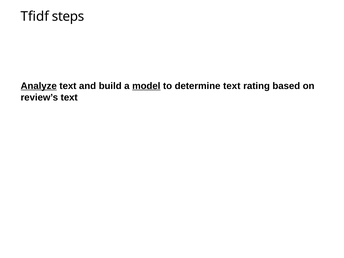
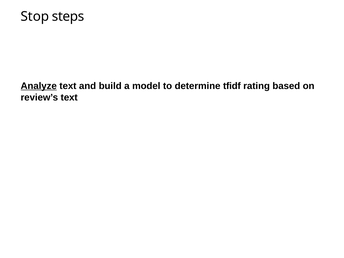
Tfidf: Tfidf -> Stop
model underline: present -> none
determine text: text -> tfidf
